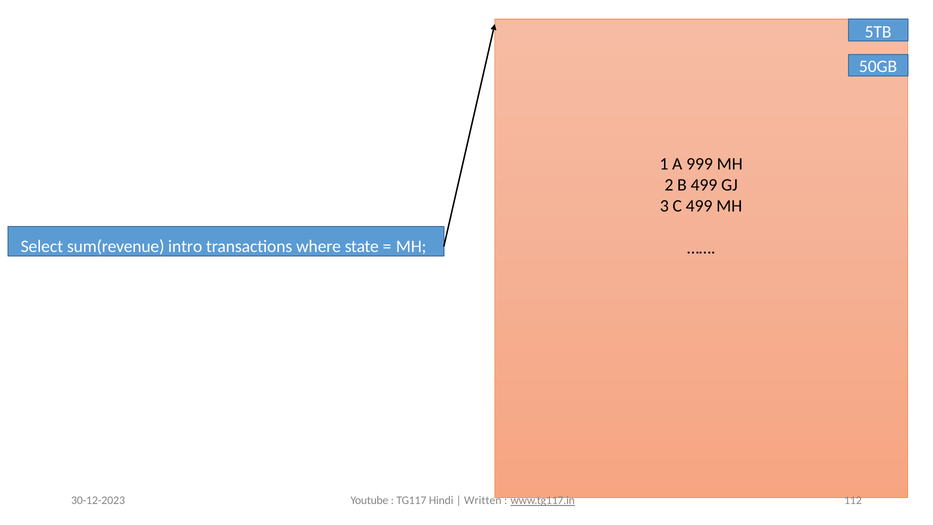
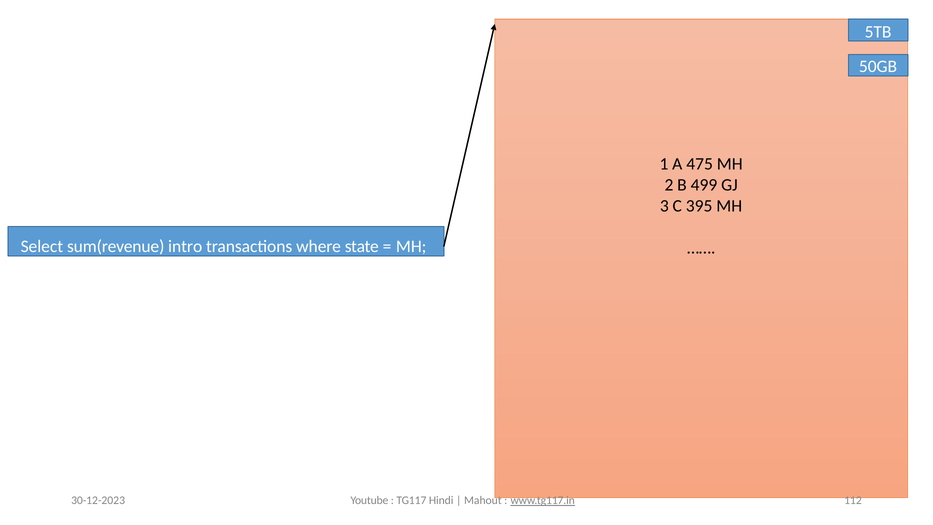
999: 999 -> 475
C 499: 499 -> 395
Written: Written -> Mahout
